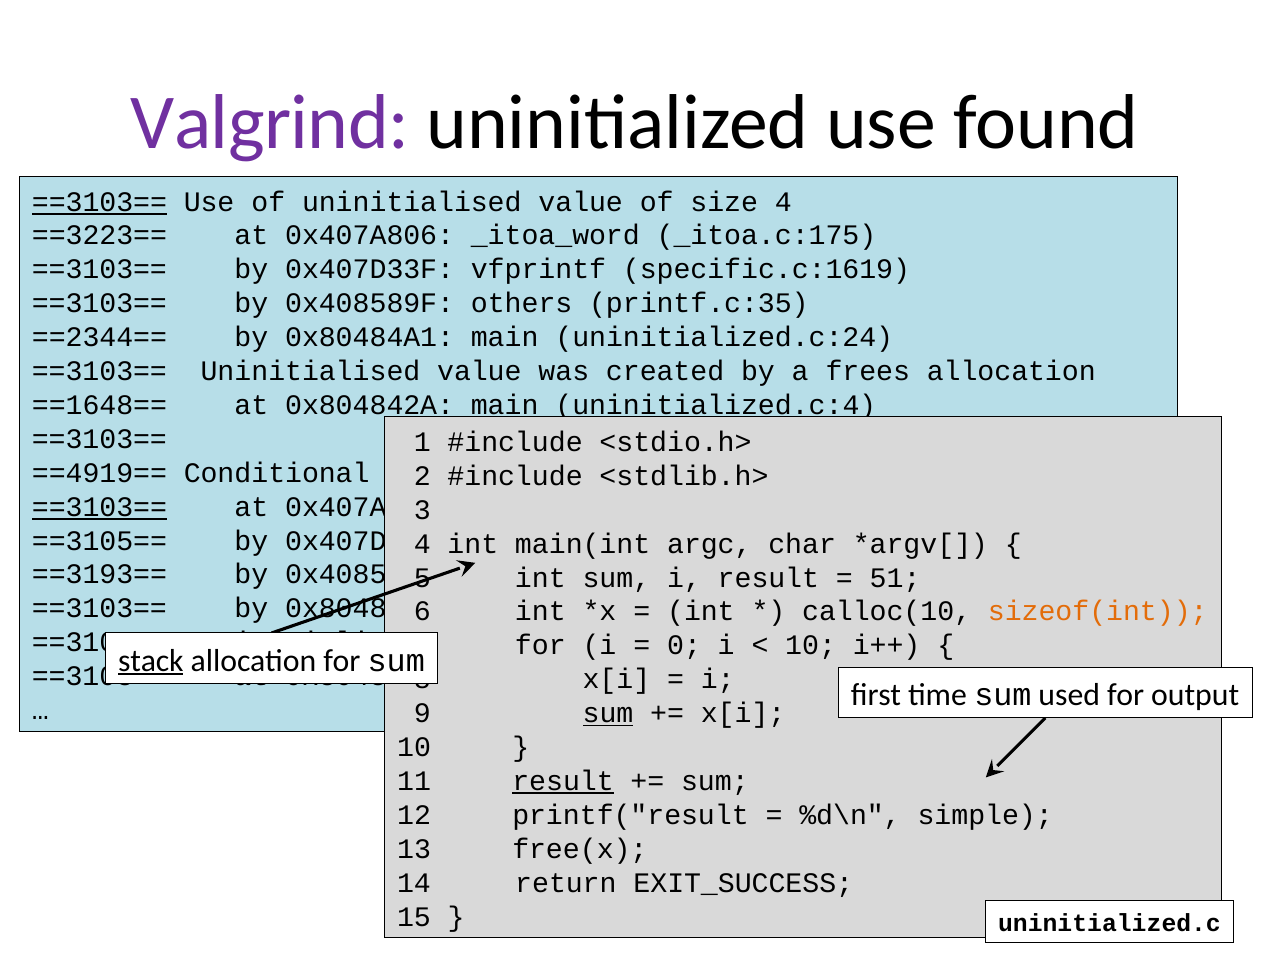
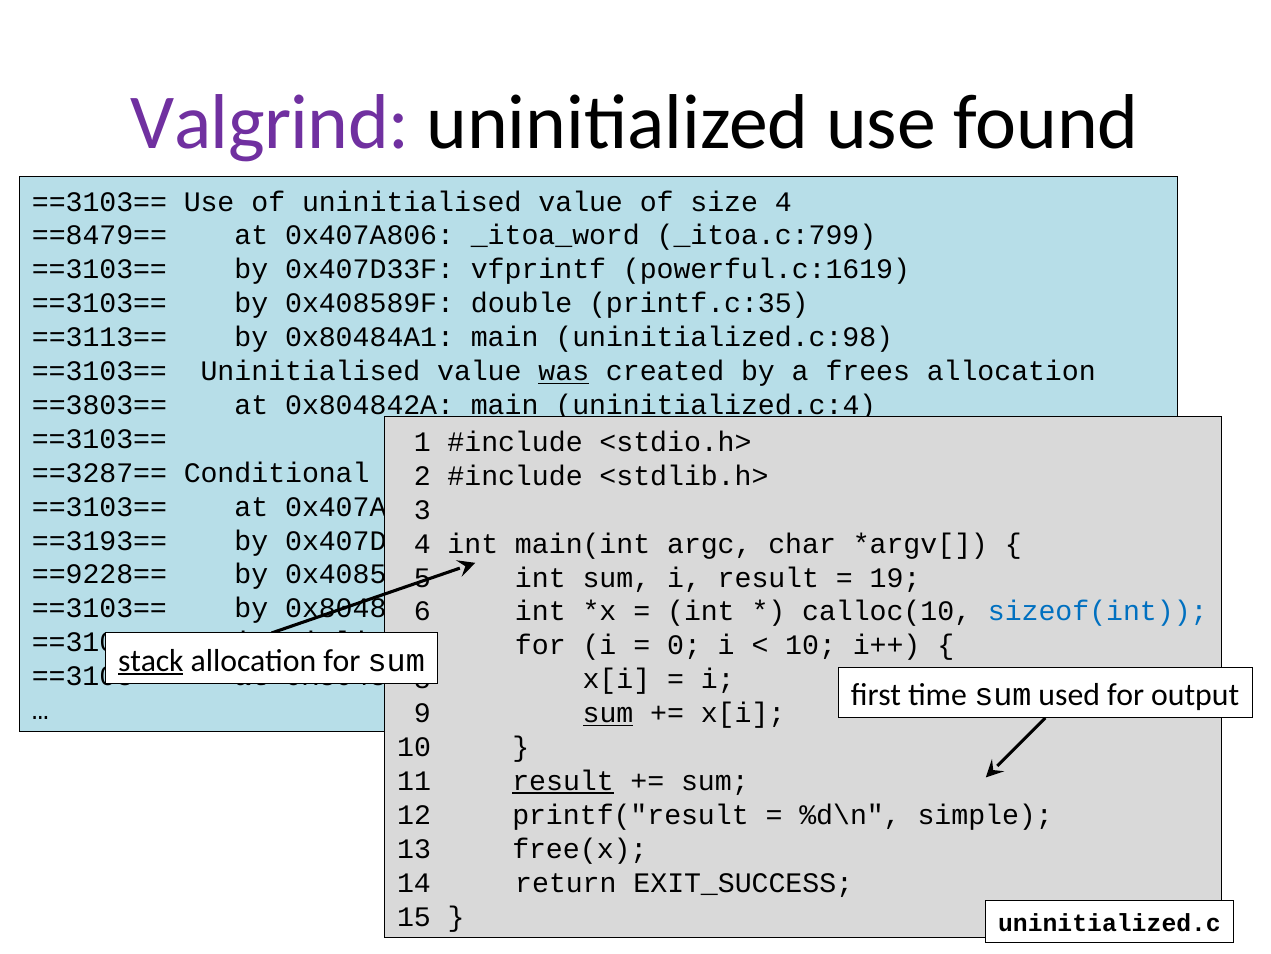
==3103== at (99, 202) underline: present -> none
==3223==: ==3223== -> ==8479==
_itoa.c:175: _itoa.c:175 -> _itoa.c:799
specific.c:1619: specific.c:1619 -> powerful.c:1619
others: others -> double
==2344==: ==2344== -> ==3113==
uninitialized.c:24: uninitialized.c:24 -> uninitialized.c:98
was at (564, 371) underline: none -> present
==1648==: ==1648== -> ==3803==
==4919==: ==4919== -> ==3287==
==3103== at (99, 506) underline: present -> none
==3105==: ==3105== -> ==3193==
==3193==: ==3193== -> ==9228==
51: 51 -> 19
sizeof(int colour: orange -> blue
